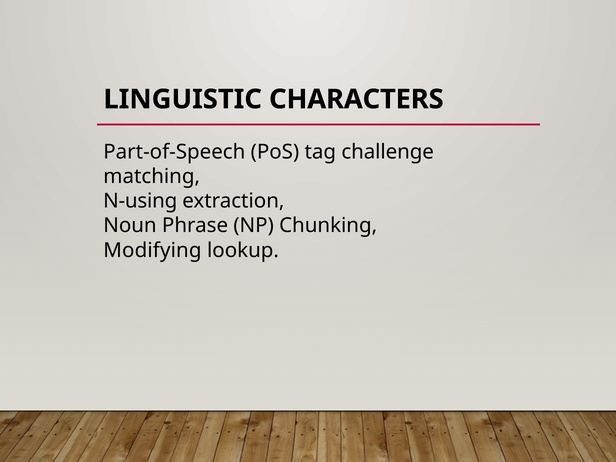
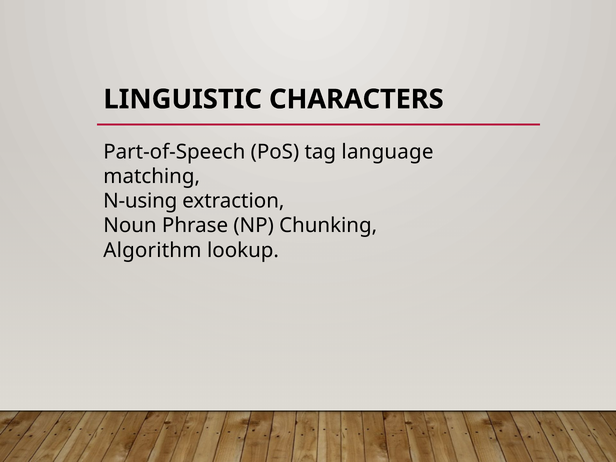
challenge: challenge -> language
Modifying: Modifying -> Algorithm
